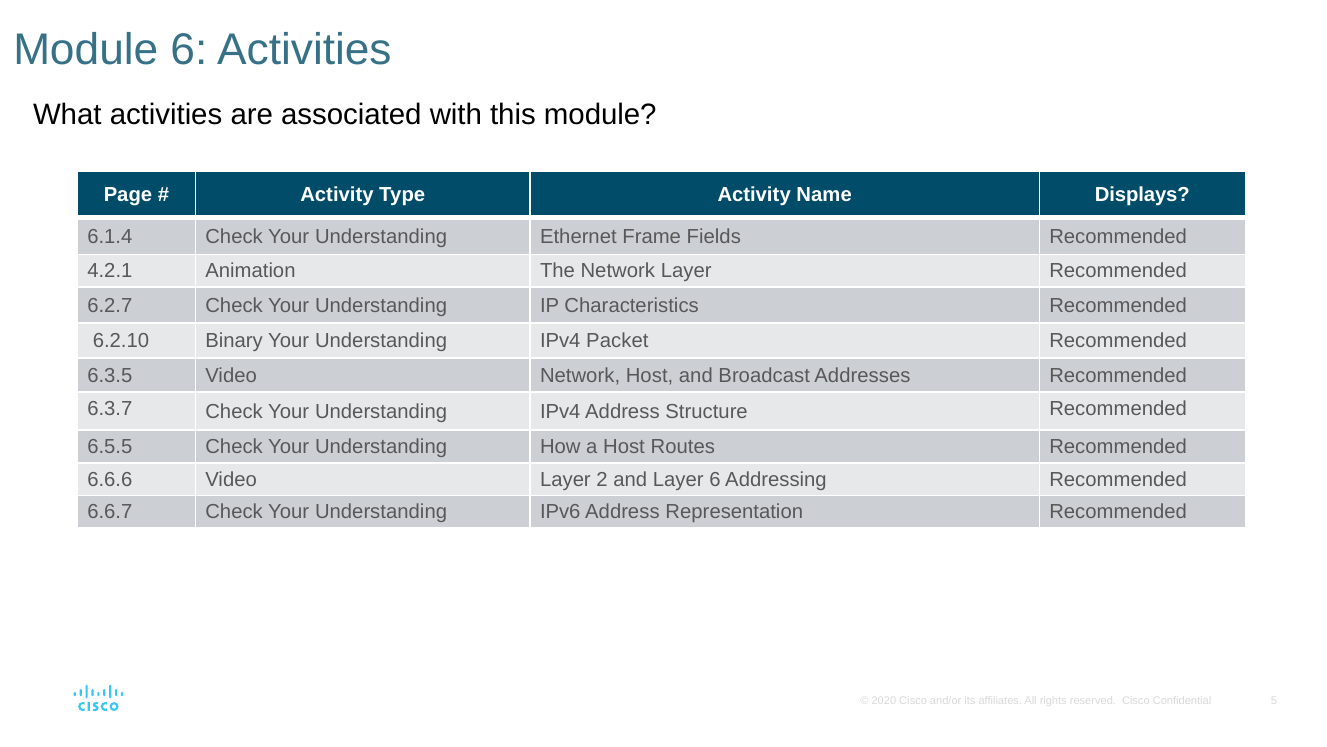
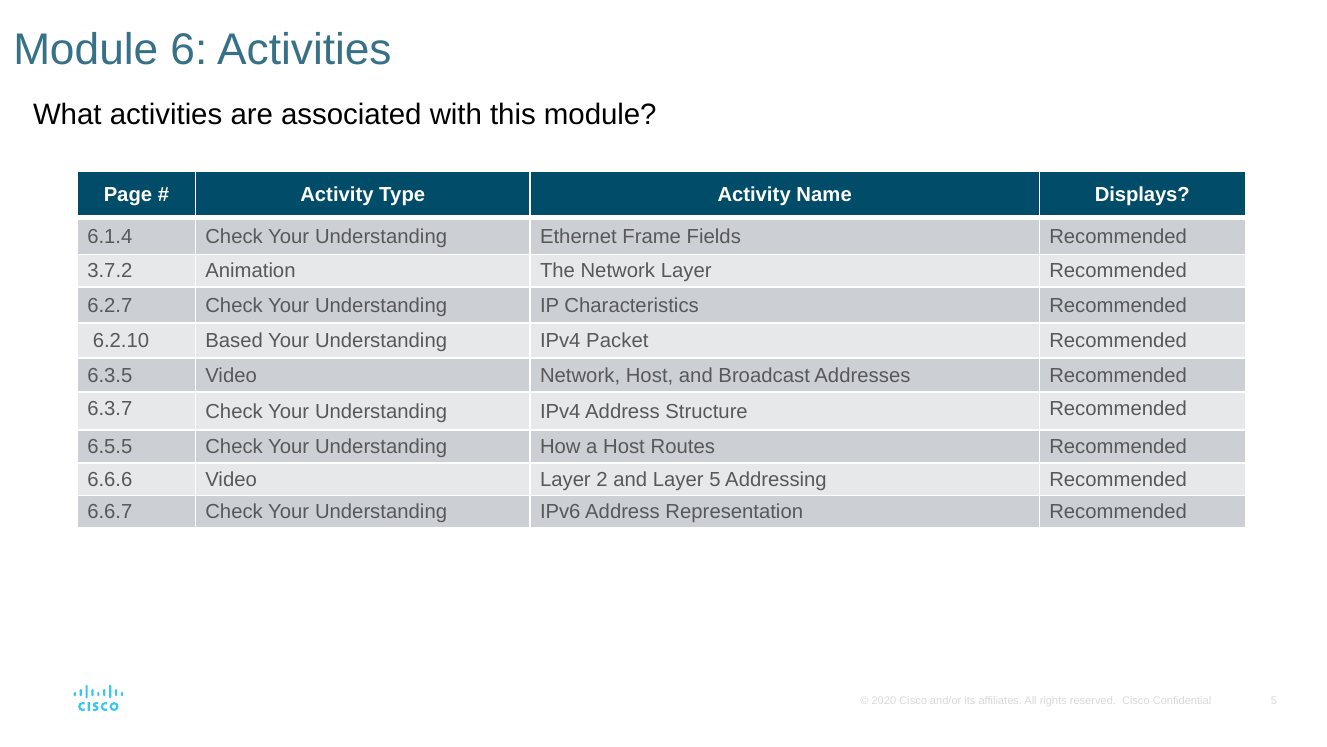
4.2.1: 4.2.1 -> 3.7.2
Binary: Binary -> Based
Layer 6: 6 -> 5
